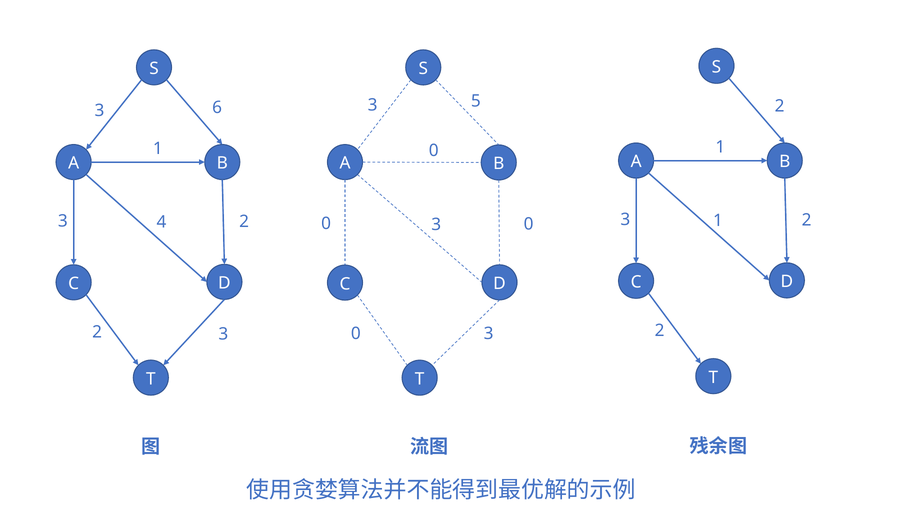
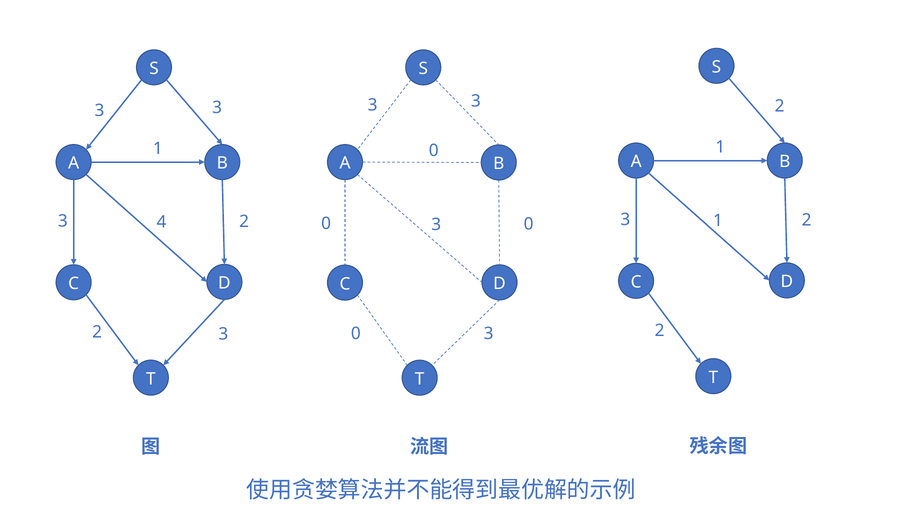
5 at (476, 101): 5 -> 3
6 at (217, 108): 6 -> 3
